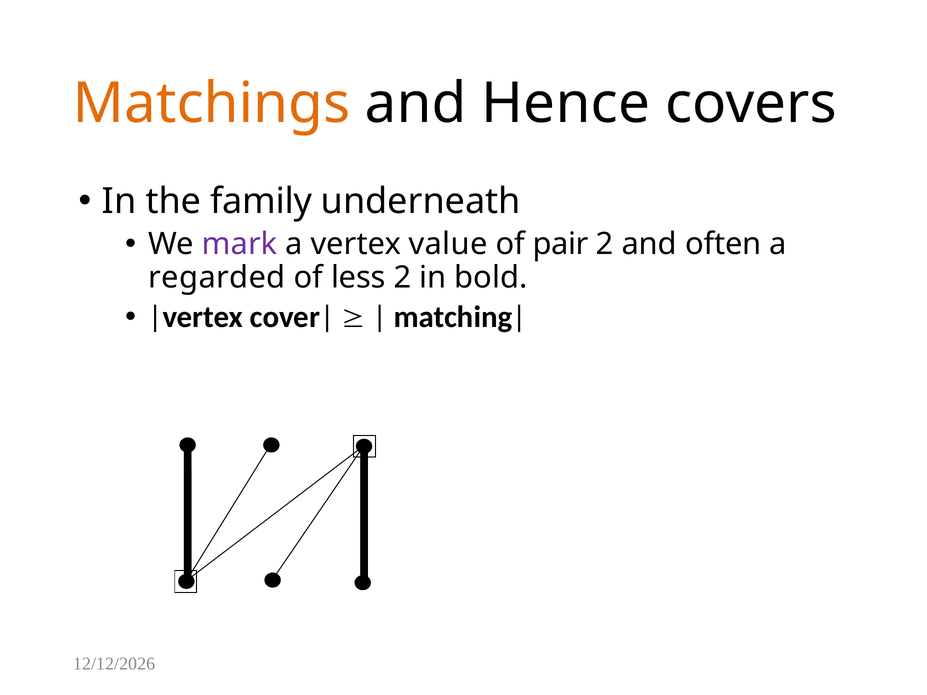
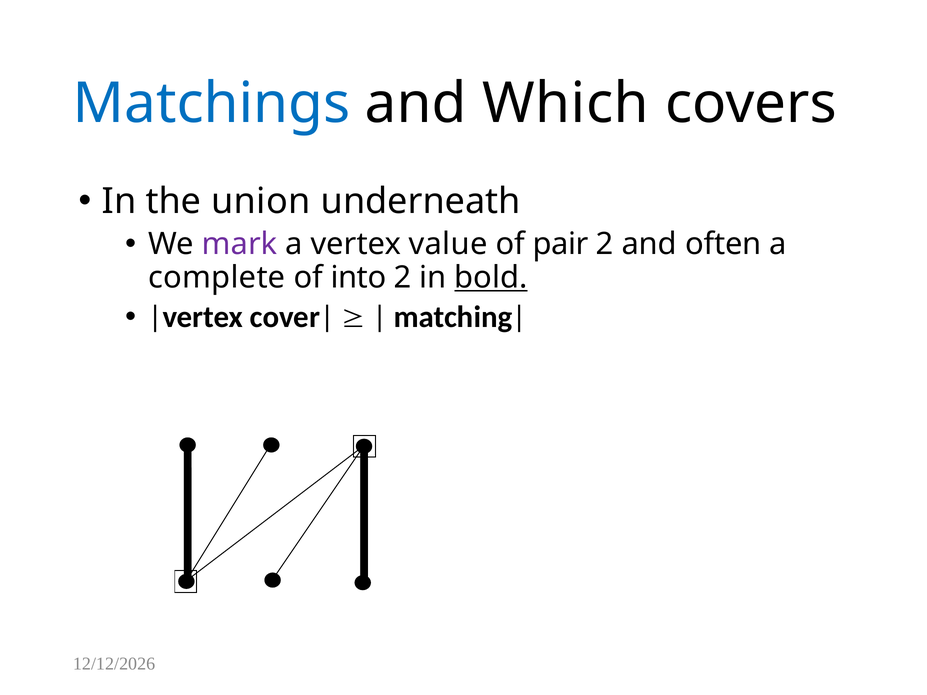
Matchings colour: orange -> blue
Hence: Hence -> Which
family: family -> union
regarded: regarded -> complete
less: less -> into
bold underline: none -> present
